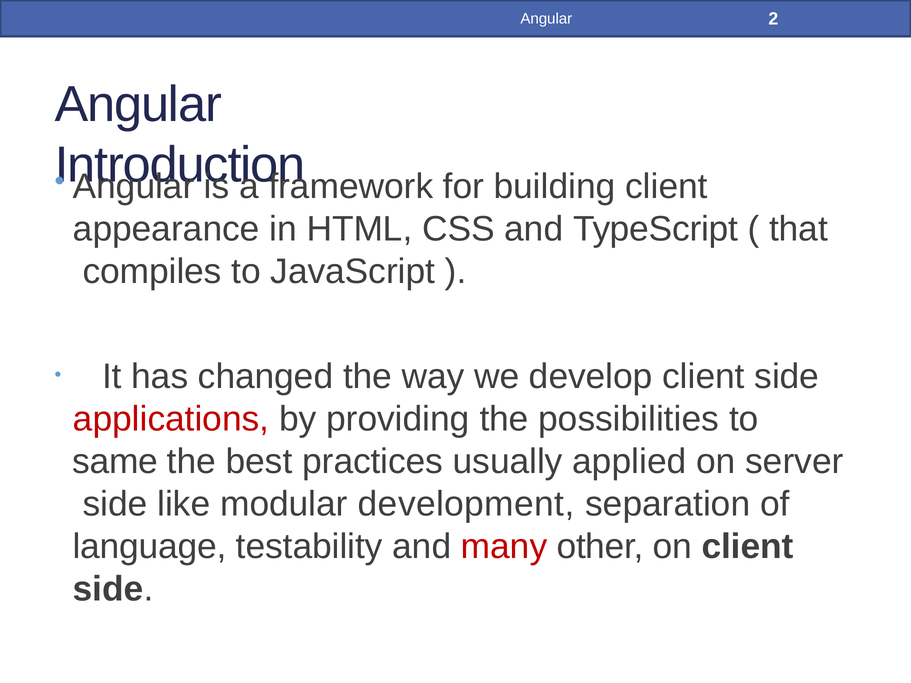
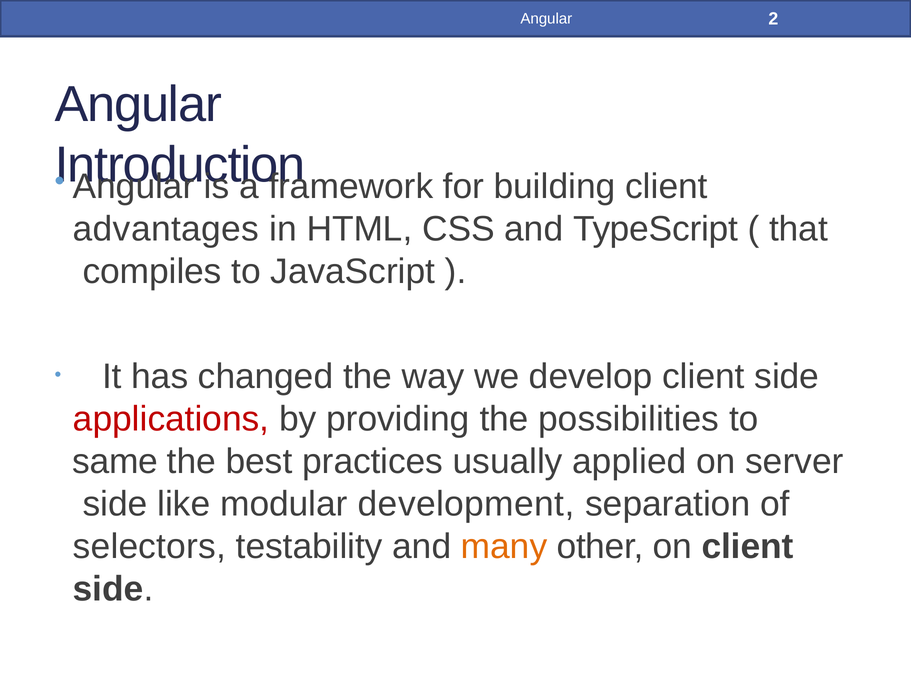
appearance: appearance -> advantages
language: language -> selectors
many colour: red -> orange
